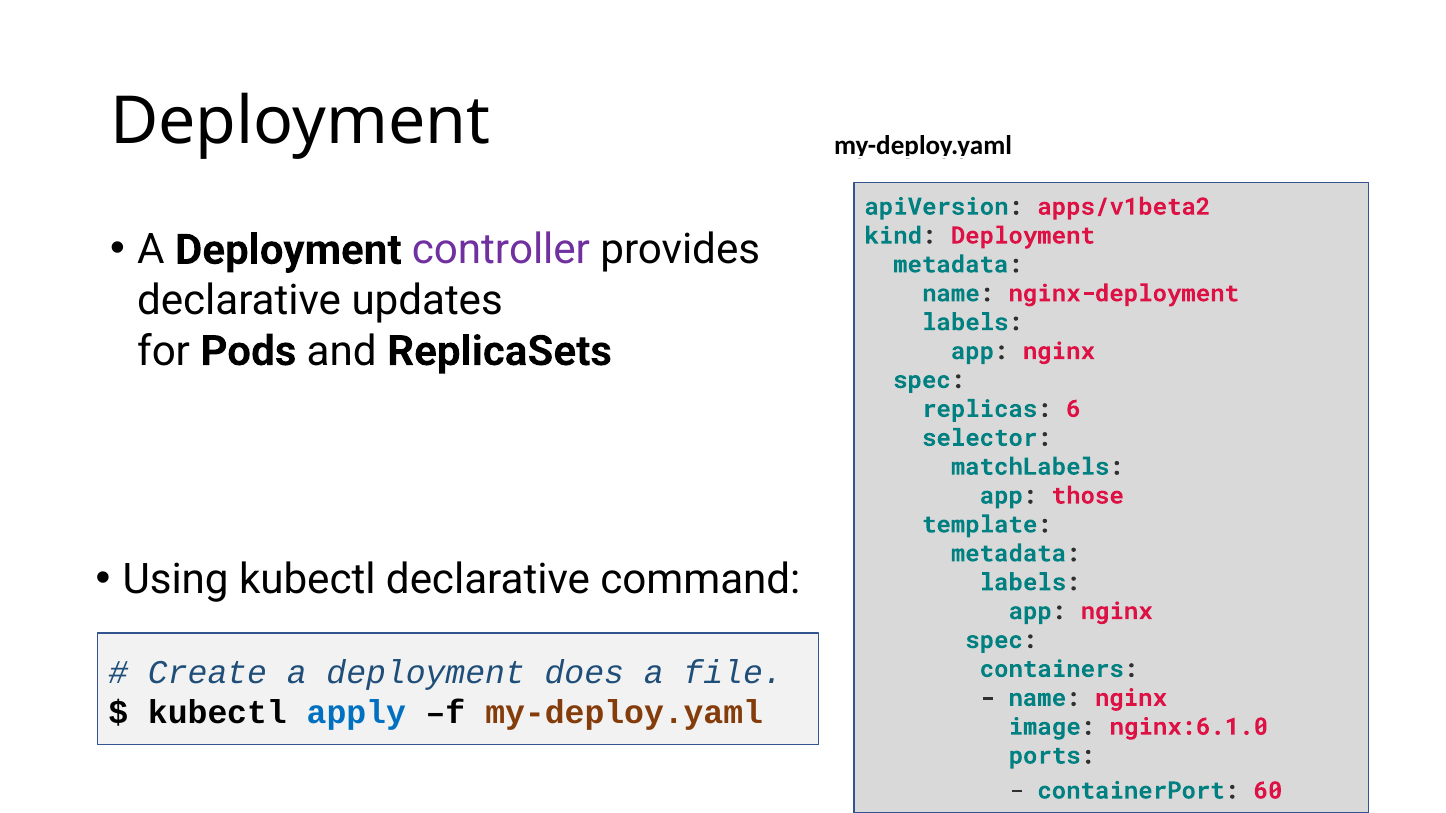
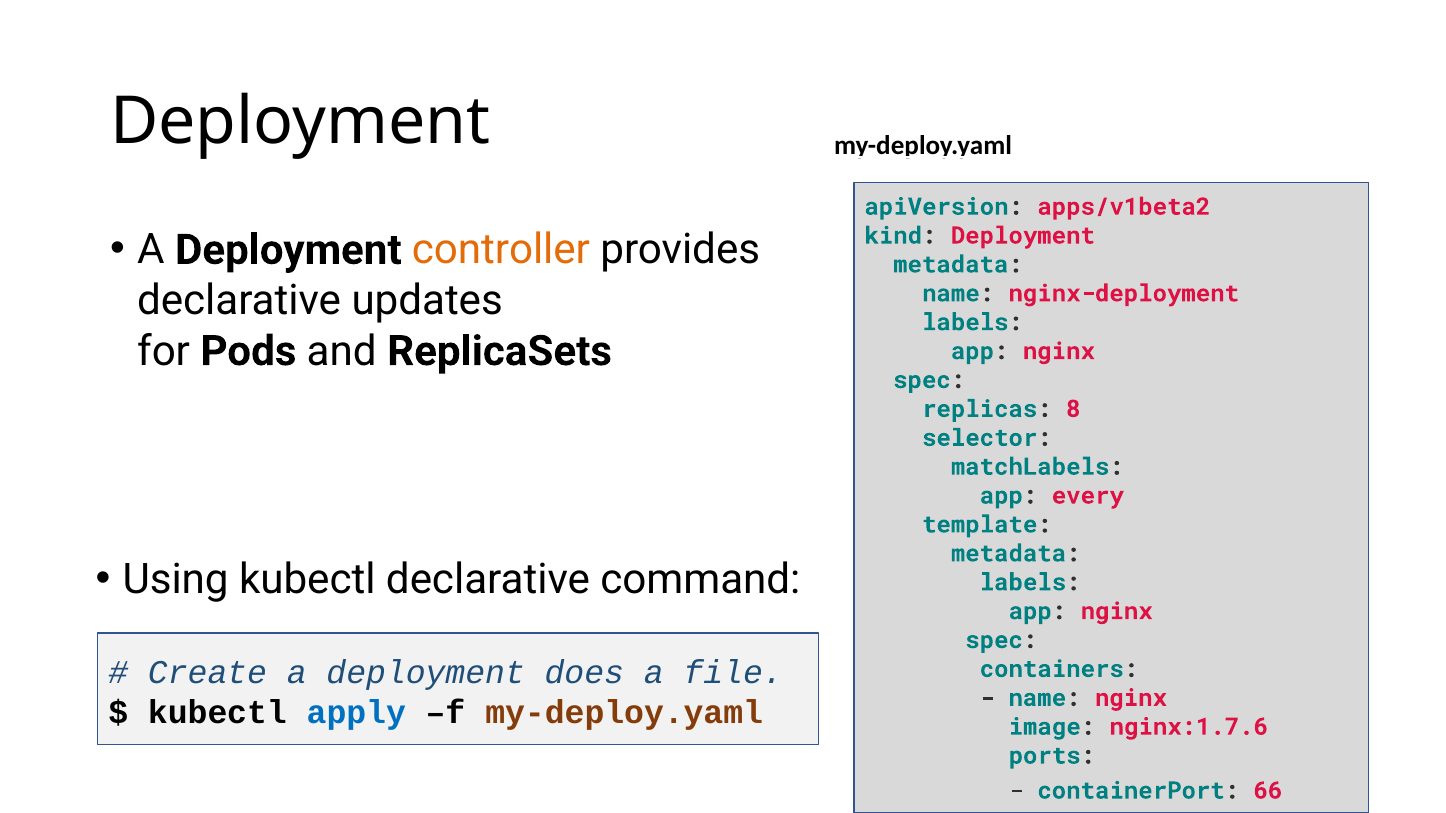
controller colour: purple -> orange
6: 6 -> 8
those: those -> every
nginx:6.1.0: nginx:6.1.0 -> nginx:1.7.6
60: 60 -> 66
